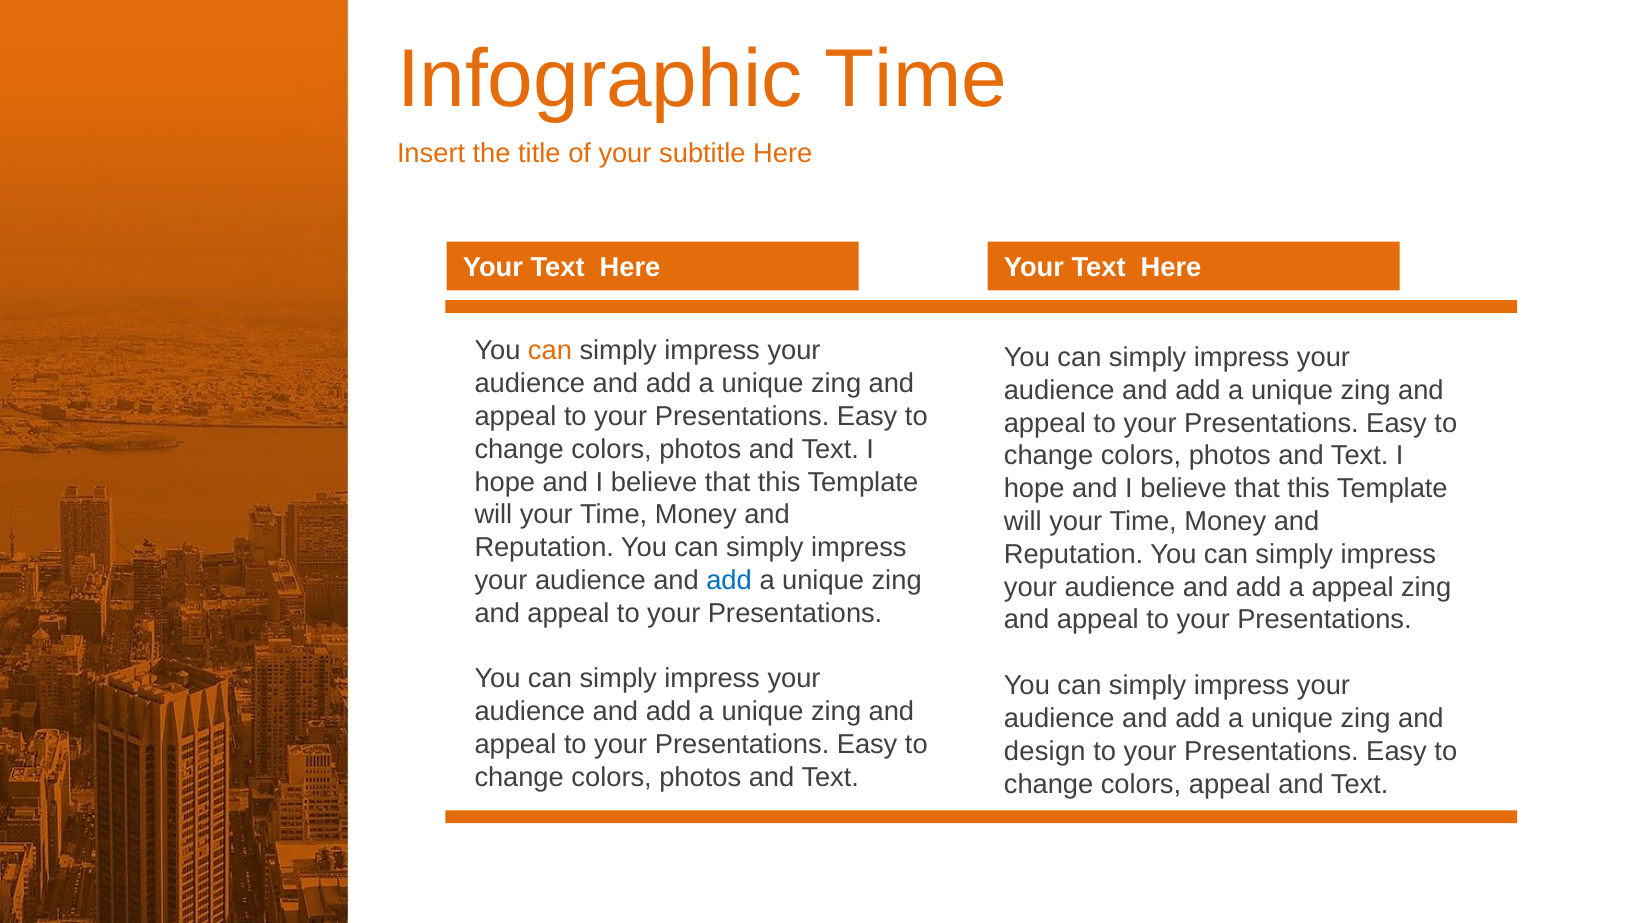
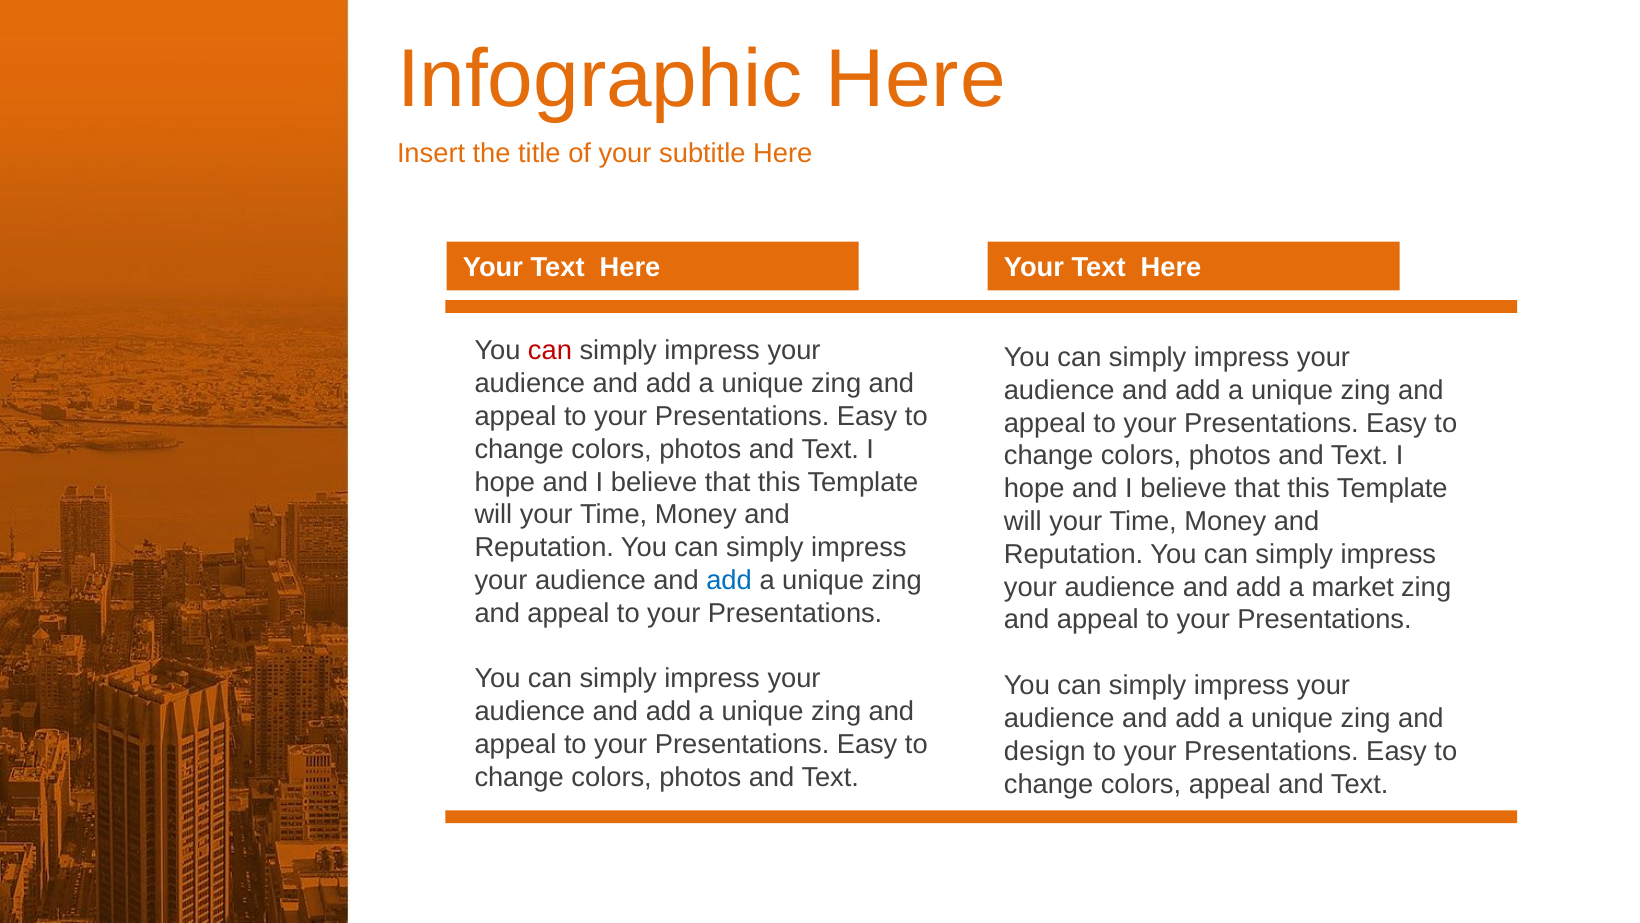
Infographic Time: Time -> Here
can at (550, 351) colour: orange -> red
a appeal: appeal -> market
